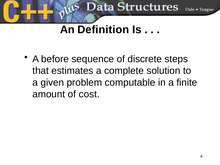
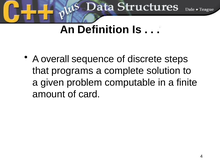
before: before -> overall
estimates: estimates -> programs
cost: cost -> card
